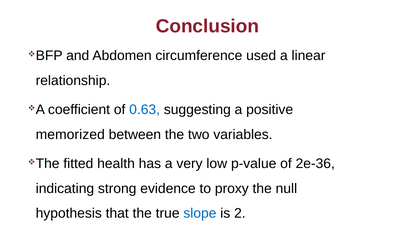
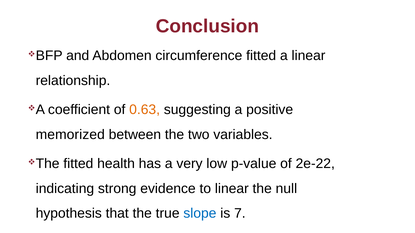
circumference used: used -> fitted
0.63 colour: blue -> orange
2e-36: 2e-36 -> 2e-22
to proxy: proxy -> linear
2: 2 -> 7
